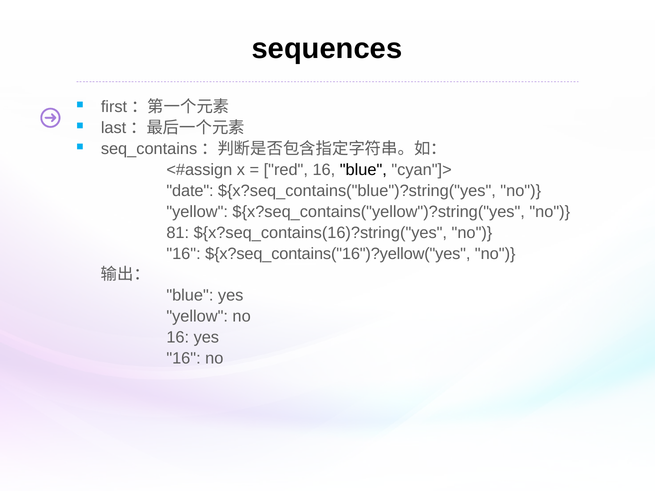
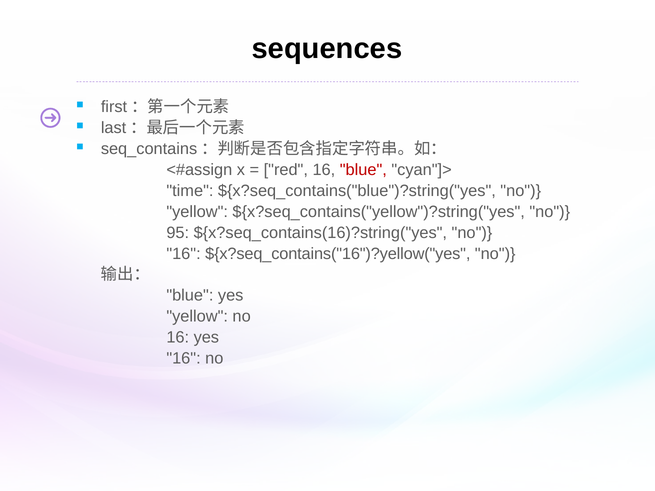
blue at (363, 170) colour: black -> red
date: date -> time
81: 81 -> 95
